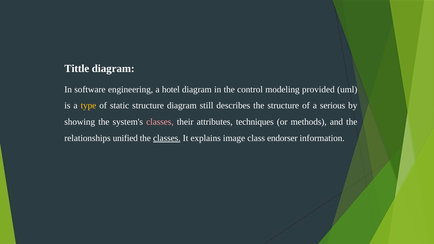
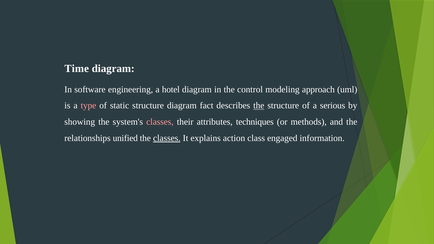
Tittle: Tittle -> Time
provided: provided -> approach
type colour: yellow -> pink
still: still -> fact
the at (259, 106) underline: none -> present
image: image -> action
endorser: endorser -> engaged
